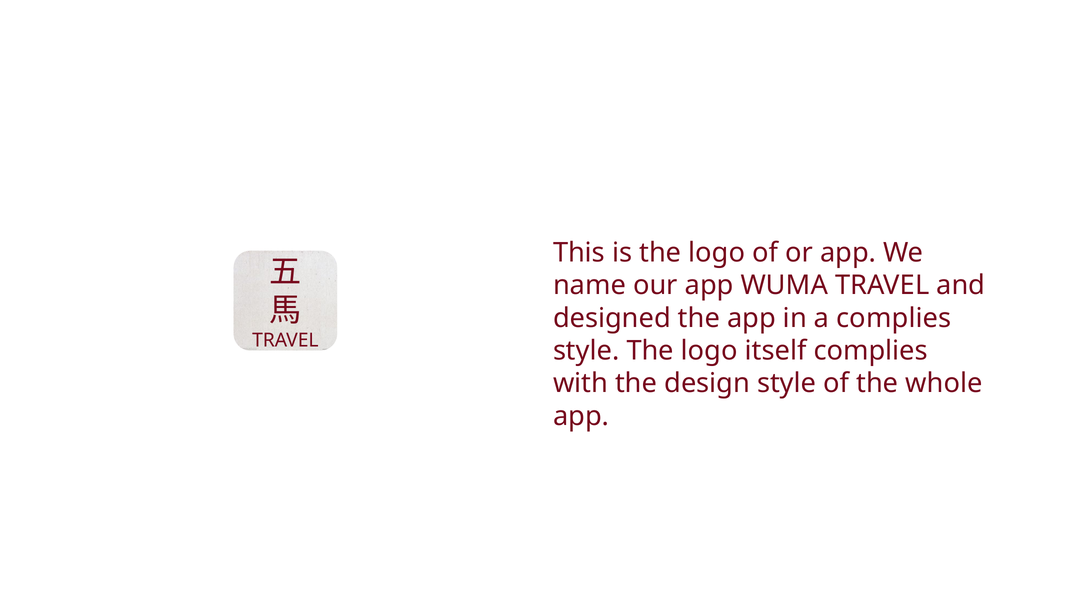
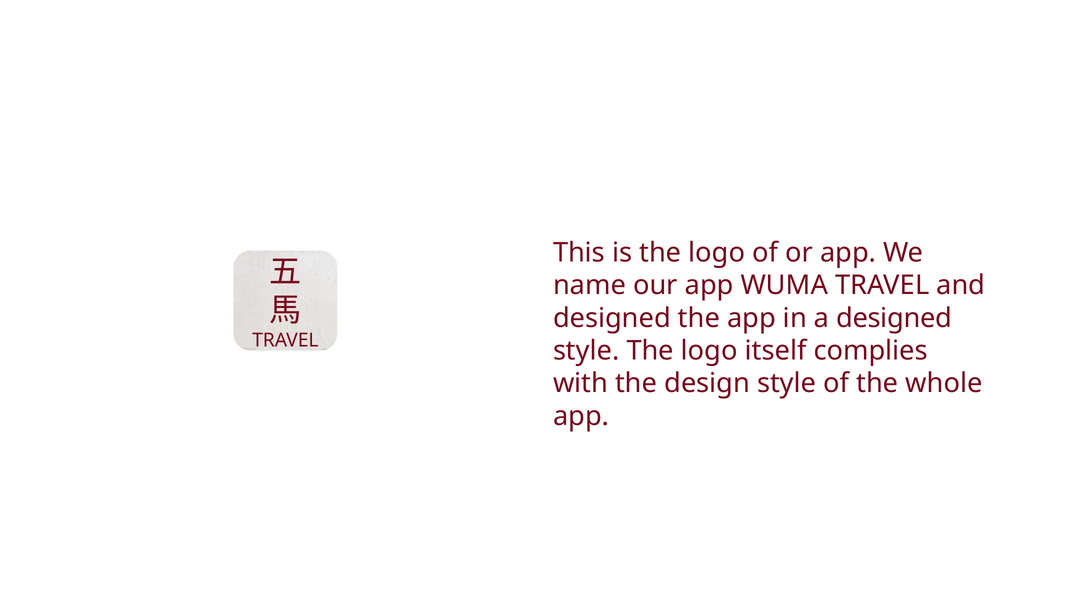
a complies: complies -> designed
